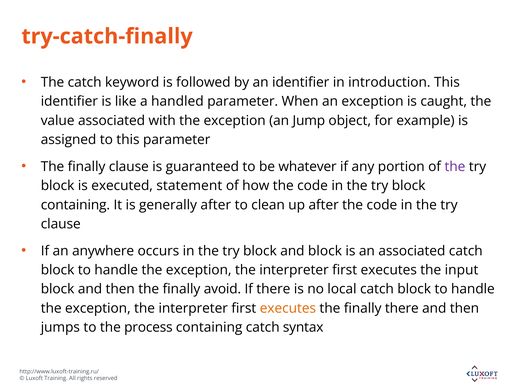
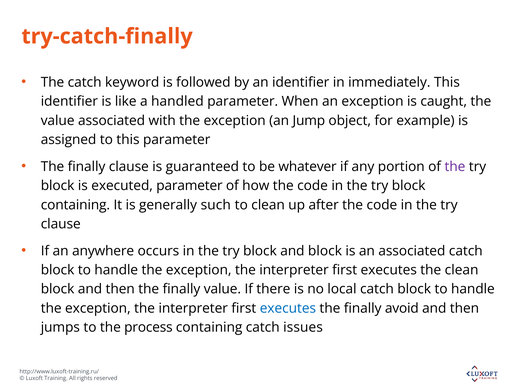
introduction: introduction -> immediately
executed statement: statement -> parameter
generally after: after -> such
the input: input -> clean
finally avoid: avoid -> value
executes at (288, 308) colour: orange -> blue
finally there: there -> avoid
syntax: syntax -> issues
